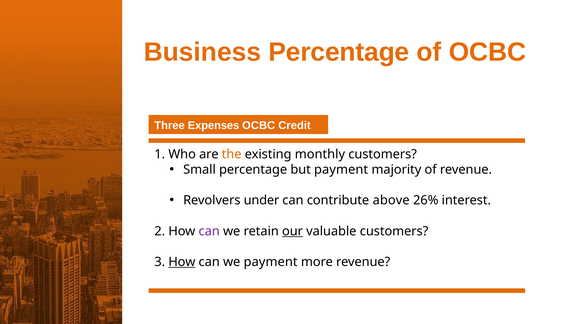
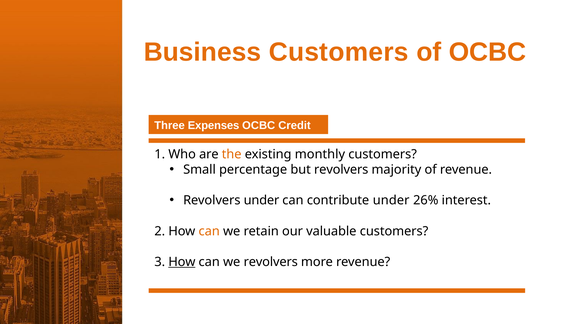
Business Percentage: Percentage -> Customers
but payment: payment -> revolvers
contribute above: above -> under
can at (209, 231) colour: purple -> orange
our underline: present -> none
we payment: payment -> revolvers
